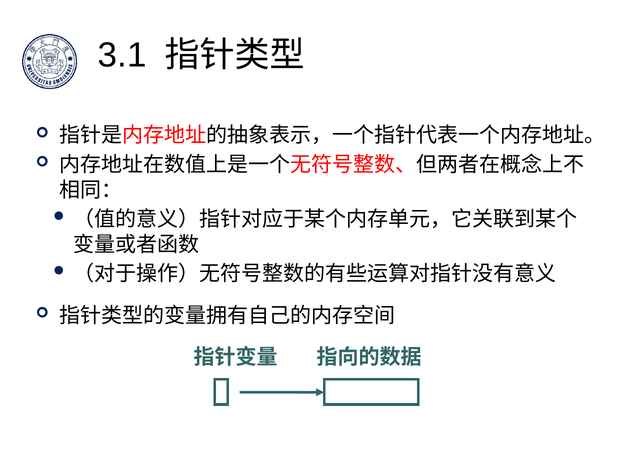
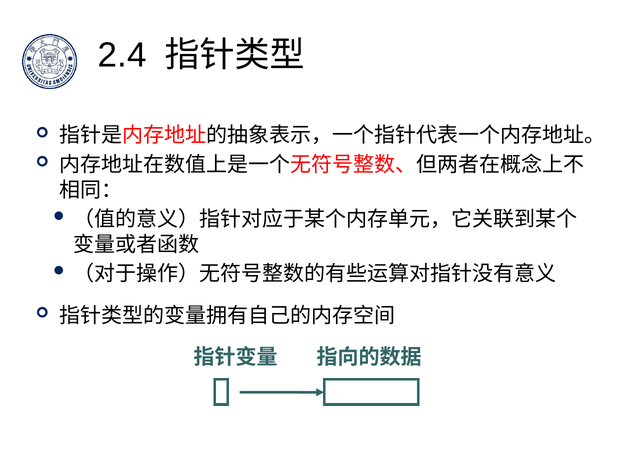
3.1: 3.1 -> 2.4
